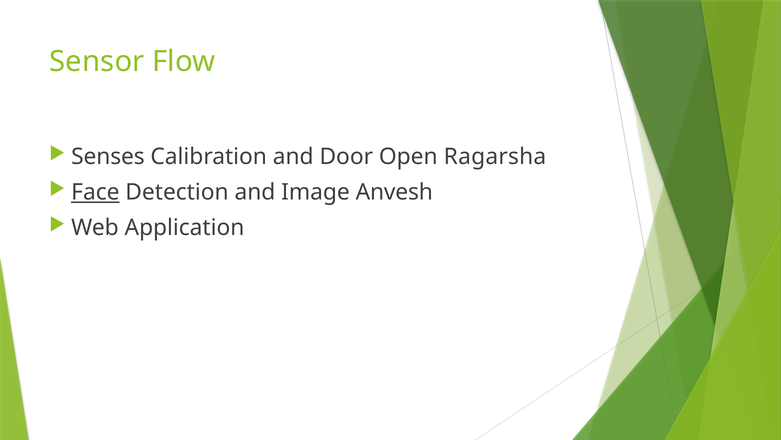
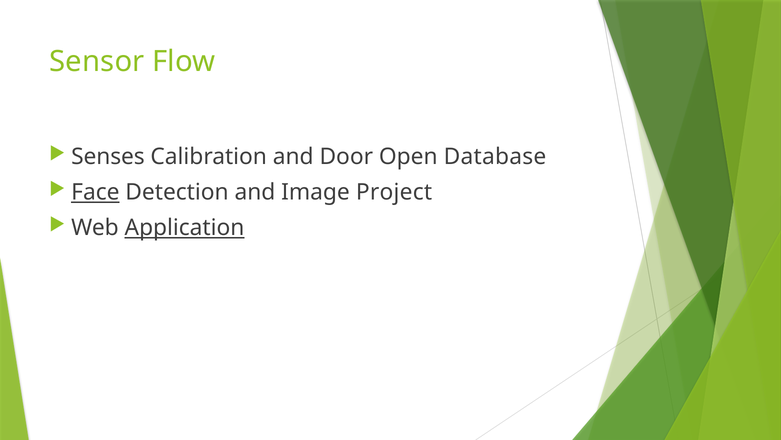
Ragarsha: Ragarsha -> Database
Anvesh: Anvesh -> Project
Application underline: none -> present
